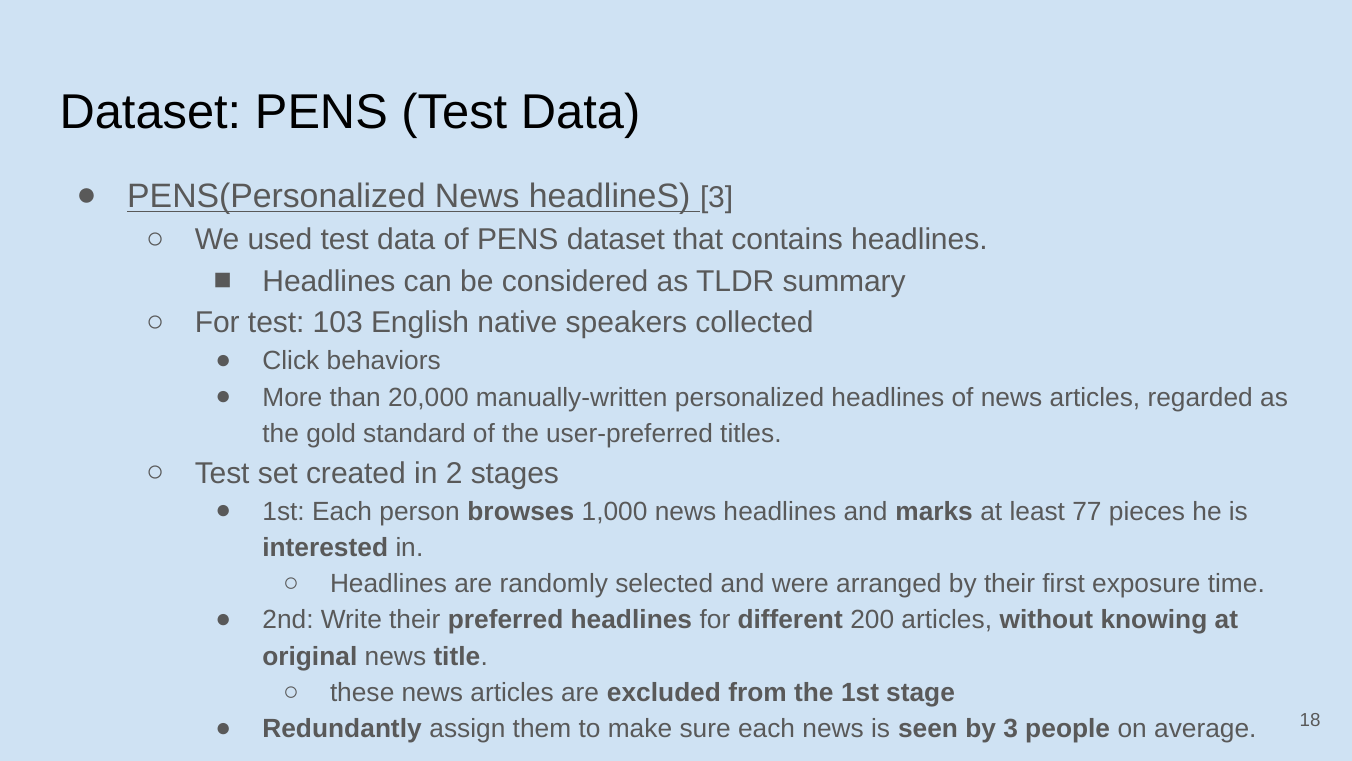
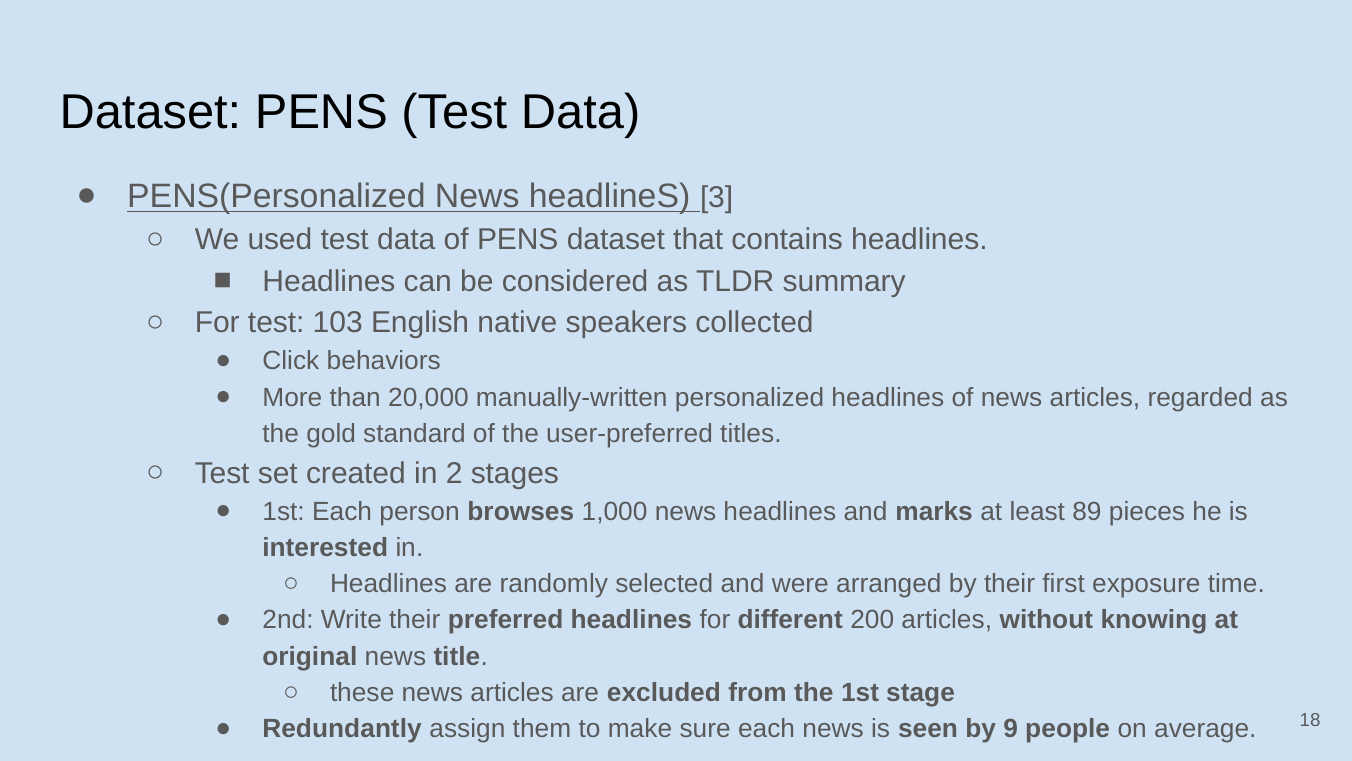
77: 77 -> 89
by 3: 3 -> 9
